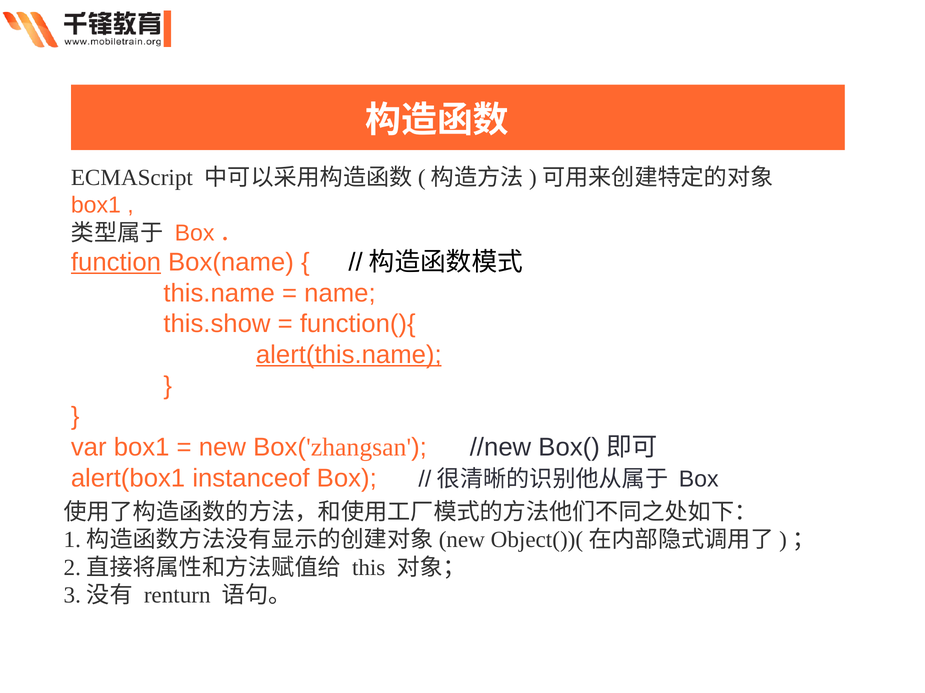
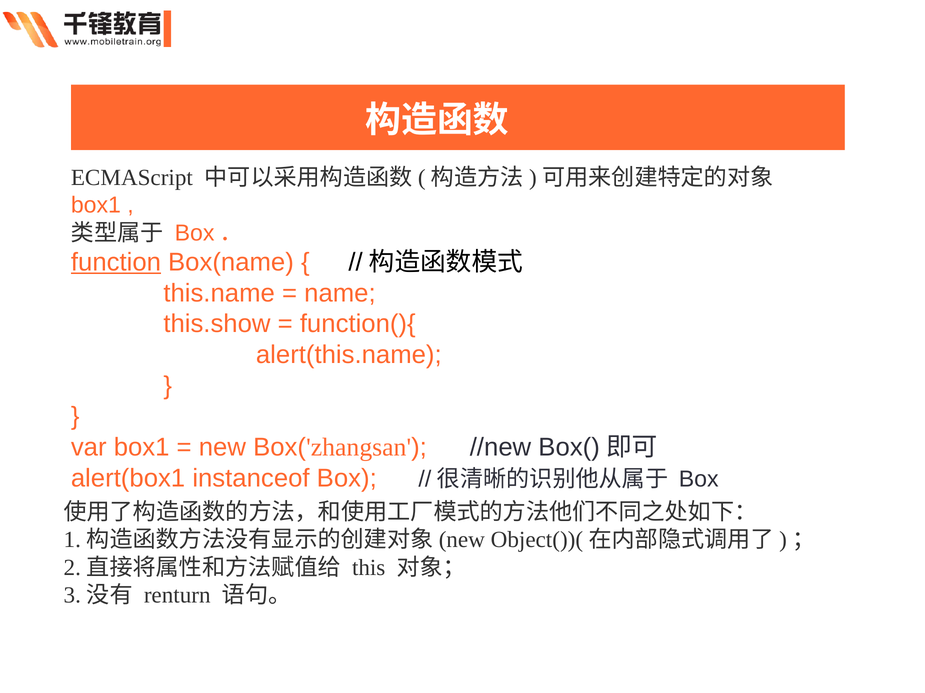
alert(this.name underline: present -> none
